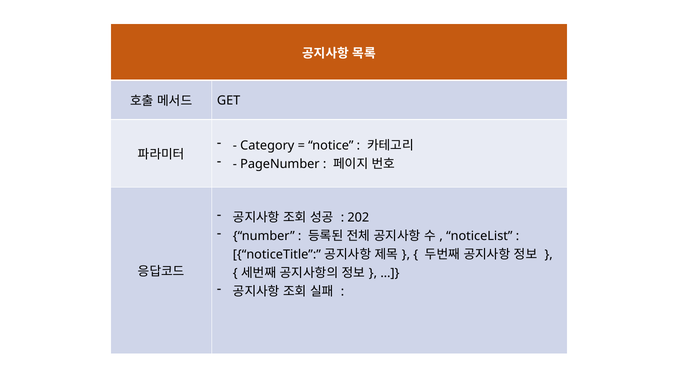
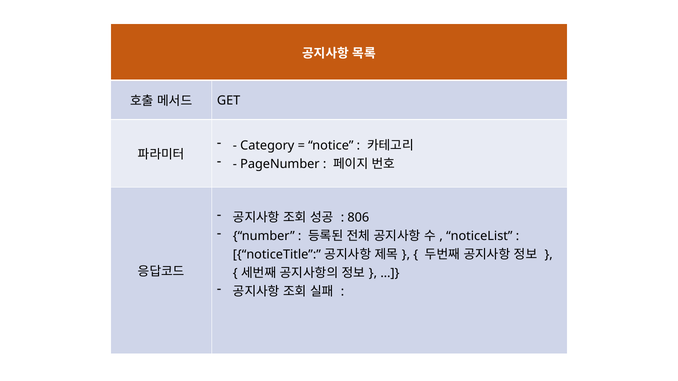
202: 202 -> 806
